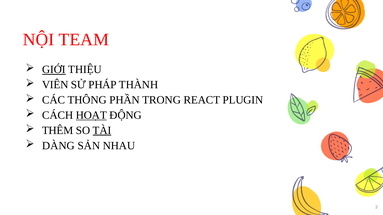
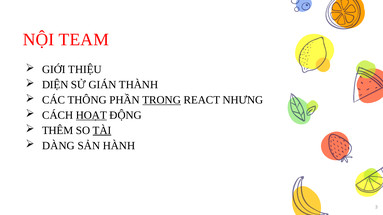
GIỚI underline: present -> none
VIÊN: VIÊN -> DIỆN
PHÁP: PHÁP -> GIÁN
TRONG underline: none -> present
PLUGIN: PLUGIN -> NHƯNG
NHAU: NHAU -> HÀNH
